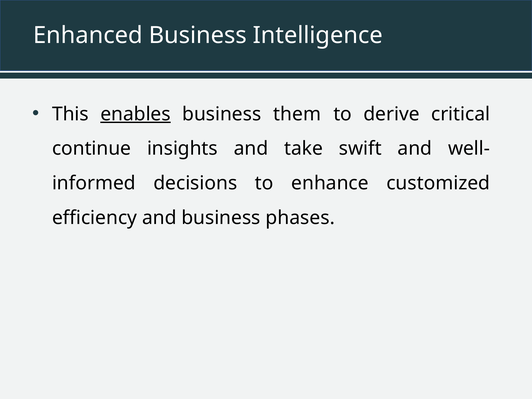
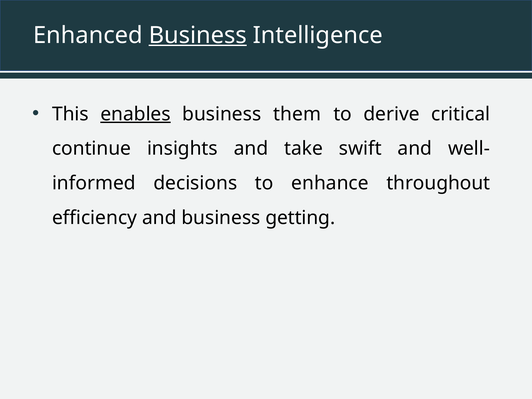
Business at (198, 35) underline: none -> present
customized: customized -> throughout
phases: phases -> getting
